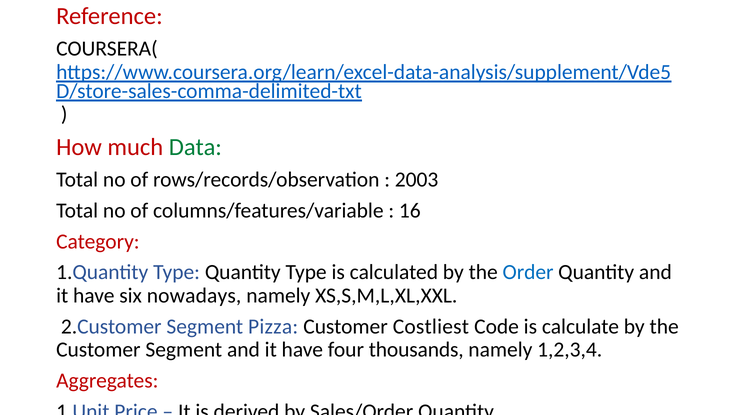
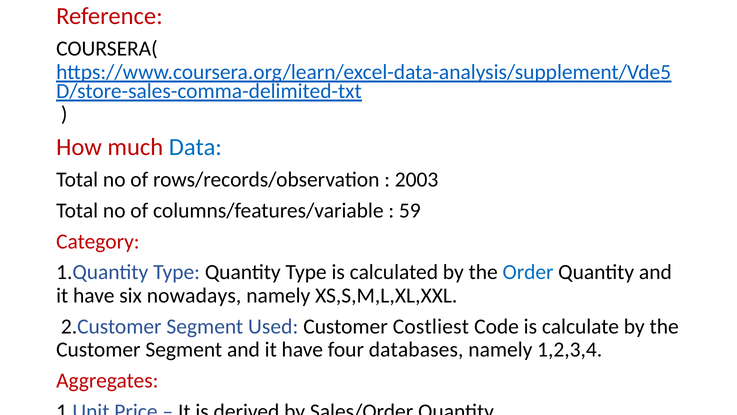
Data colour: green -> blue
16: 16 -> 59
Pizza: Pizza -> Used
thousands: thousands -> databases
